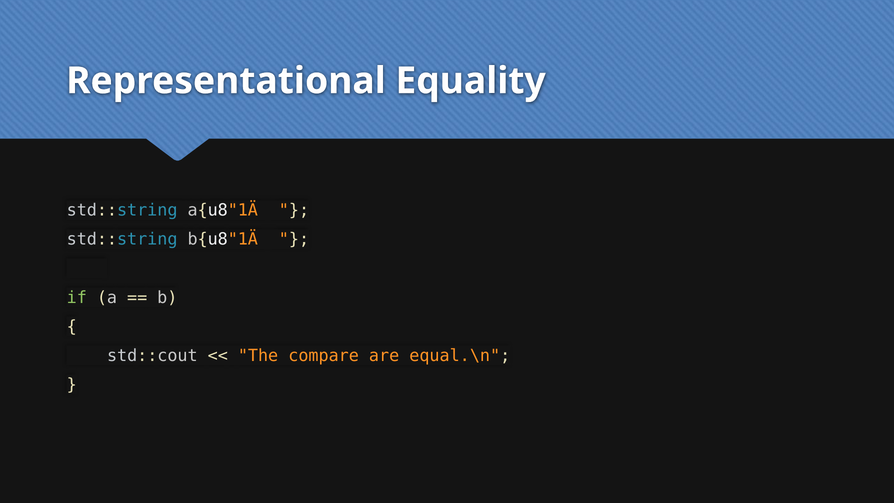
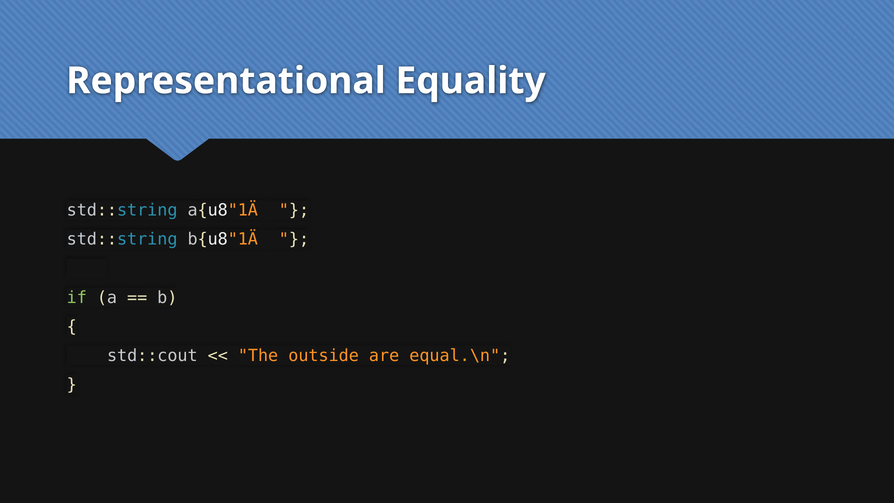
compare: compare -> outside
